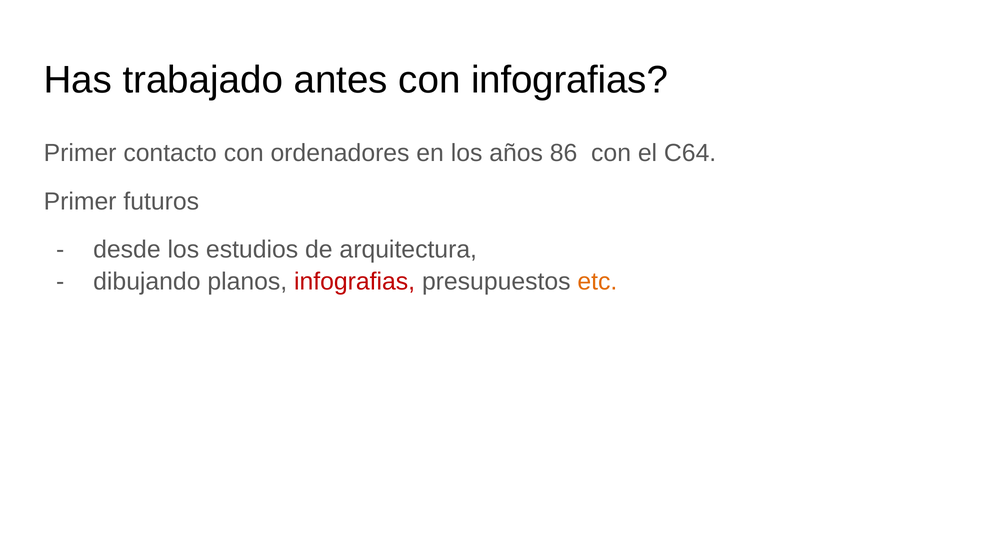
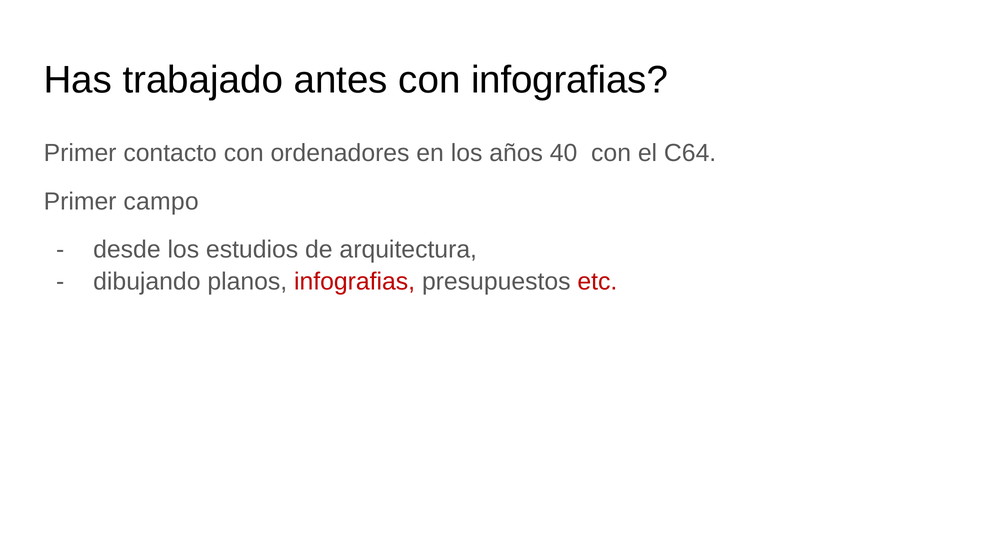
86: 86 -> 40
futuros: futuros -> campo
etc colour: orange -> red
